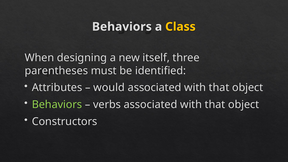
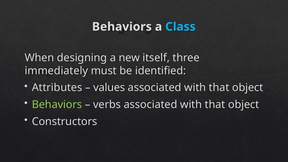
Class colour: yellow -> light blue
parentheses: parentheses -> immediately
would: would -> values
